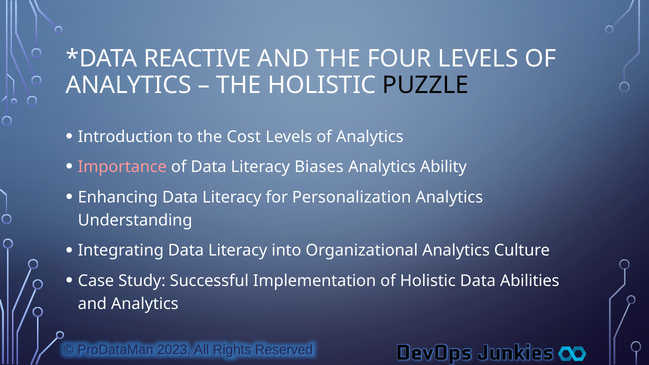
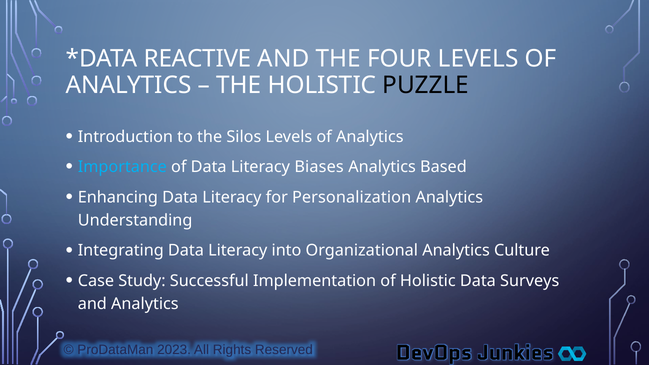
Cost: Cost -> Silos
Importance colour: pink -> light blue
Ability: Ability -> Based
Abilities: Abilities -> Surveys
